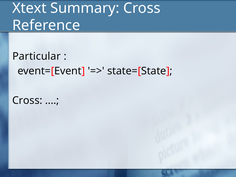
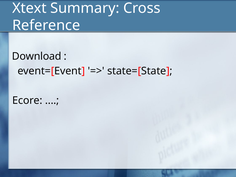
Particular: Particular -> Download
Cross at (27, 100): Cross -> Ecore
